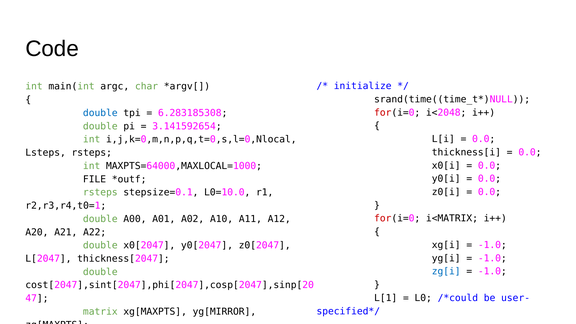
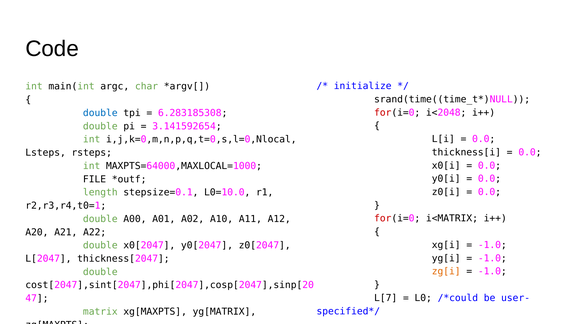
rsteps at (100, 192): rsteps -> length
zg[i colour: blue -> orange
L[1: L[1 -> L[7
yg[MIRROR: yg[MIRROR -> yg[MATRIX
